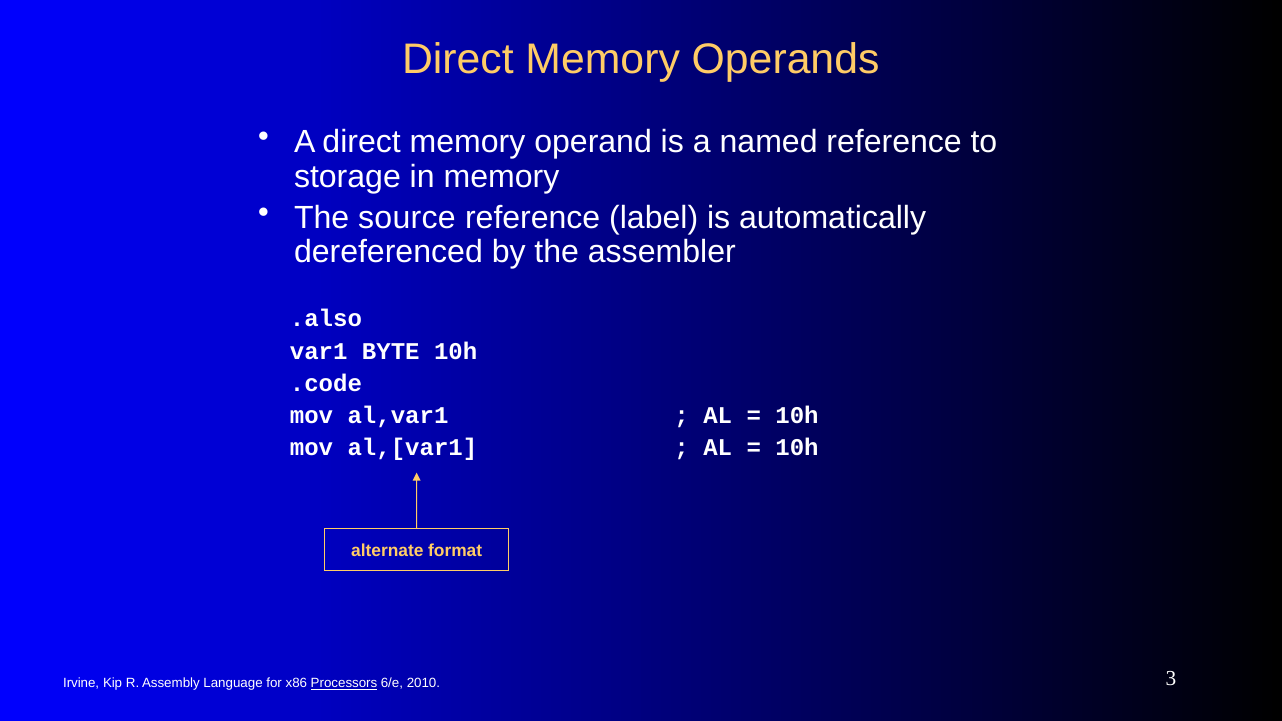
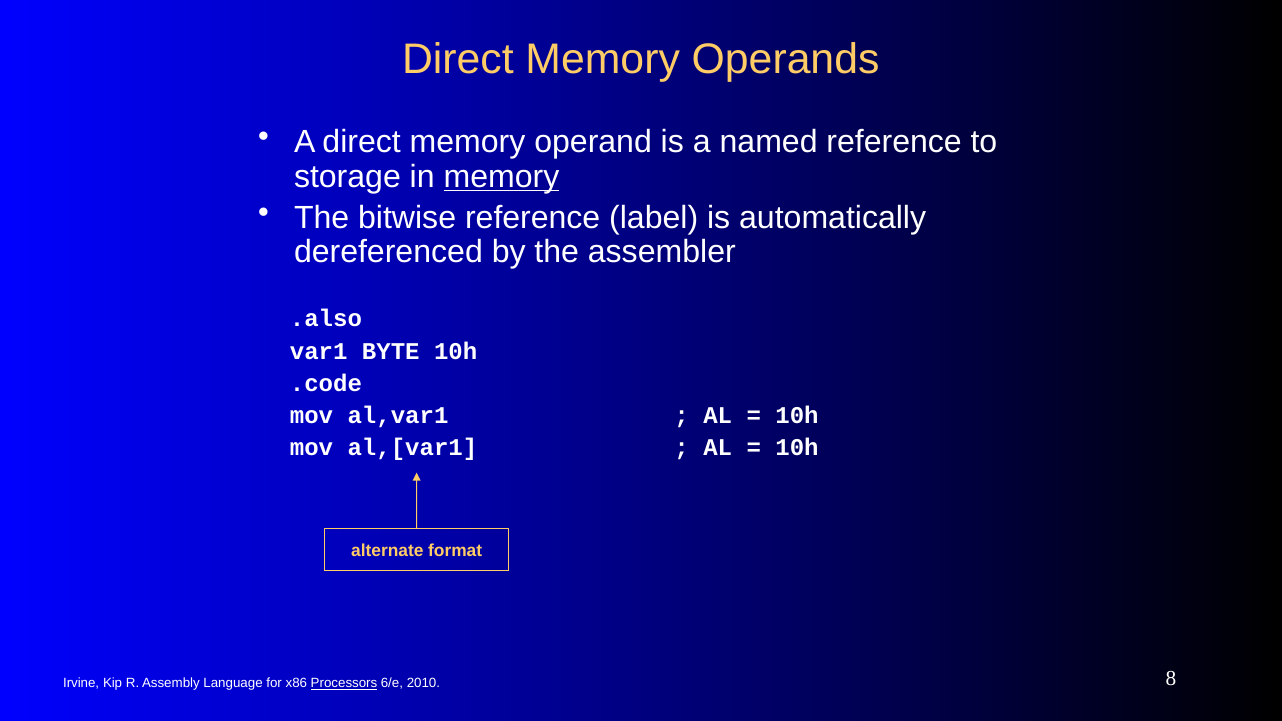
memory at (501, 177) underline: none -> present
source: source -> bitwise
3: 3 -> 8
